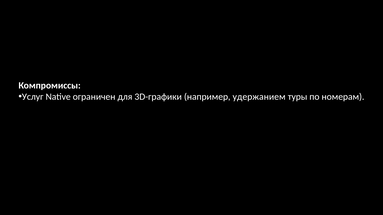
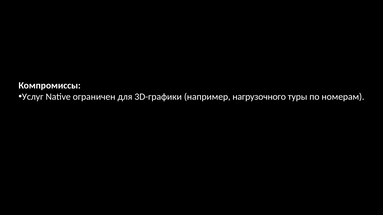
удержанием: удержанием -> нагрузочного
